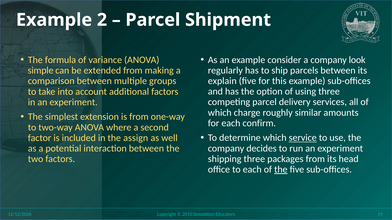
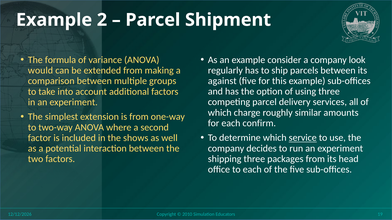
simple: simple -> would
explain: explain -> against
assign: assign -> shows
the at (281, 170) underline: present -> none
